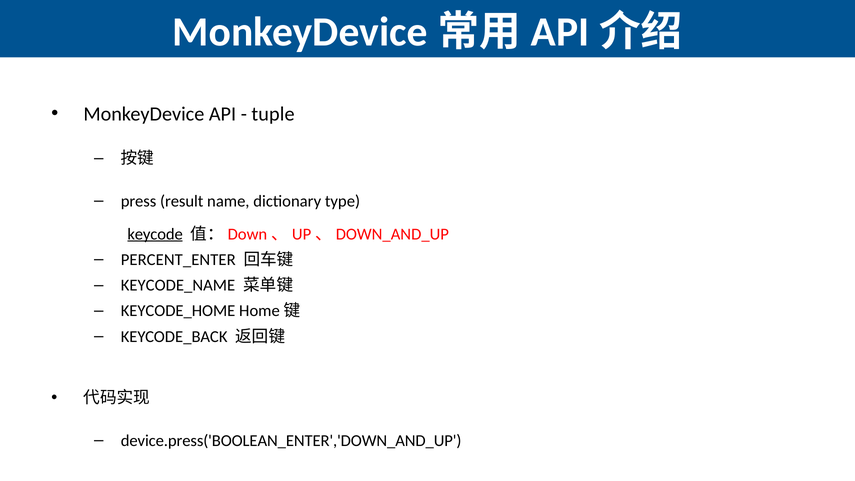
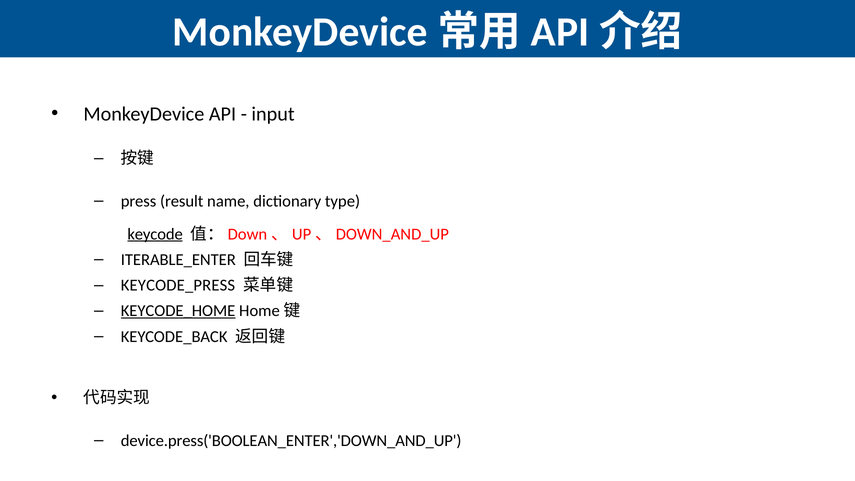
tuple: tuple -> input
PERCENT_ENTER: PERCENT_ENTER -> ITERABLE_ENTER
KEYCODE_NAME: KEYCODE_NAME -> KEYCODE_PRESS
KEYCODE_HOME underline: none -> present
